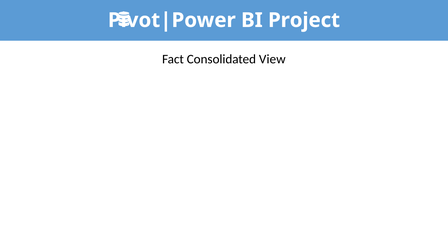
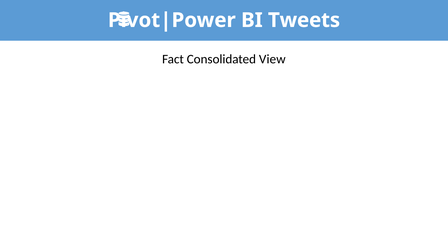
Project: Project -> Tweets
